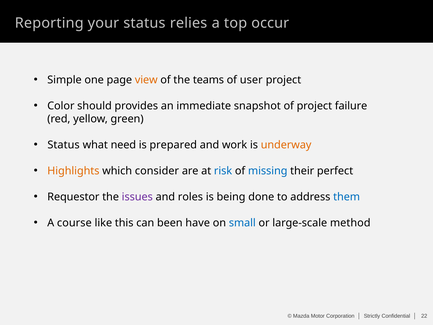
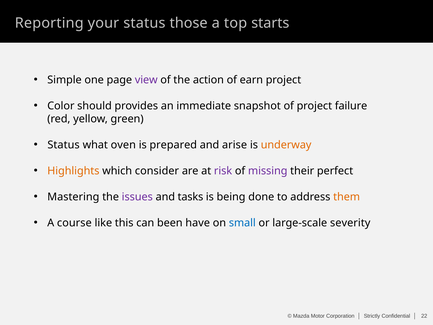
relies: relies -> those
occur: occur -> starts
view colour: orange -> purple
teams: teams -> action
user: user -> earn
need: need -> oven
work: work -> arise
risk colour: blue -> purple
missing colour: blue -> purple
Requestor: Requestor -> Mastering
roles: roles -> tasks
them colour: blue -> orange
method: method -> severity
